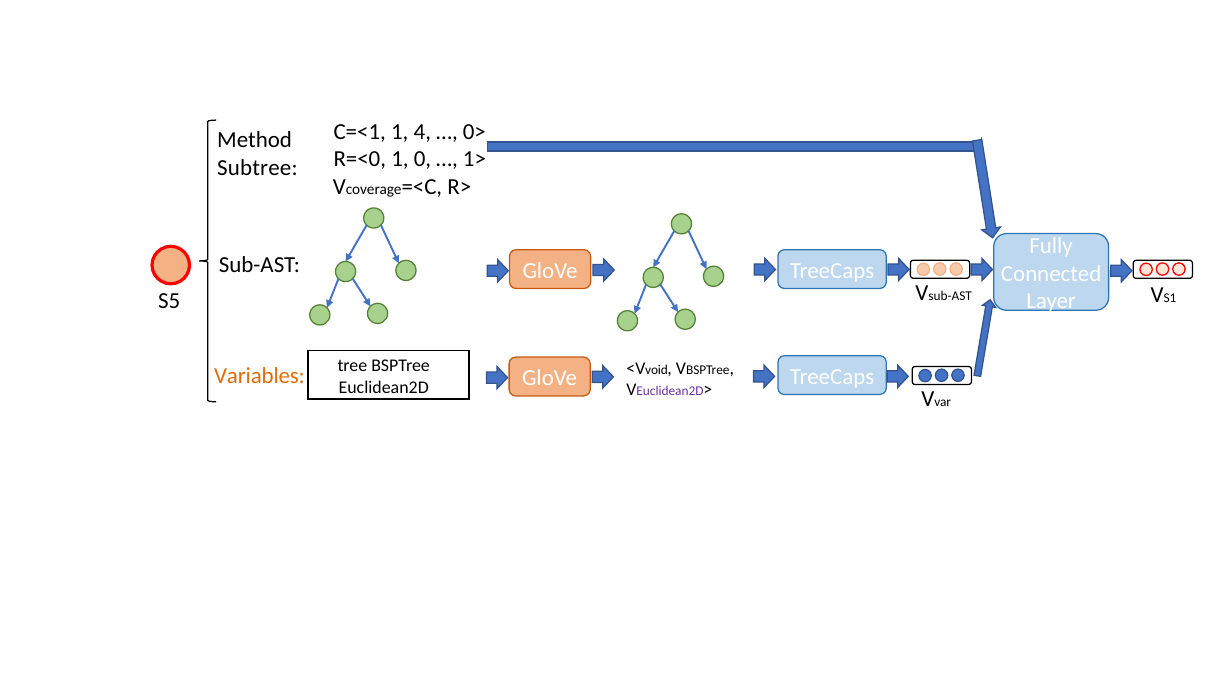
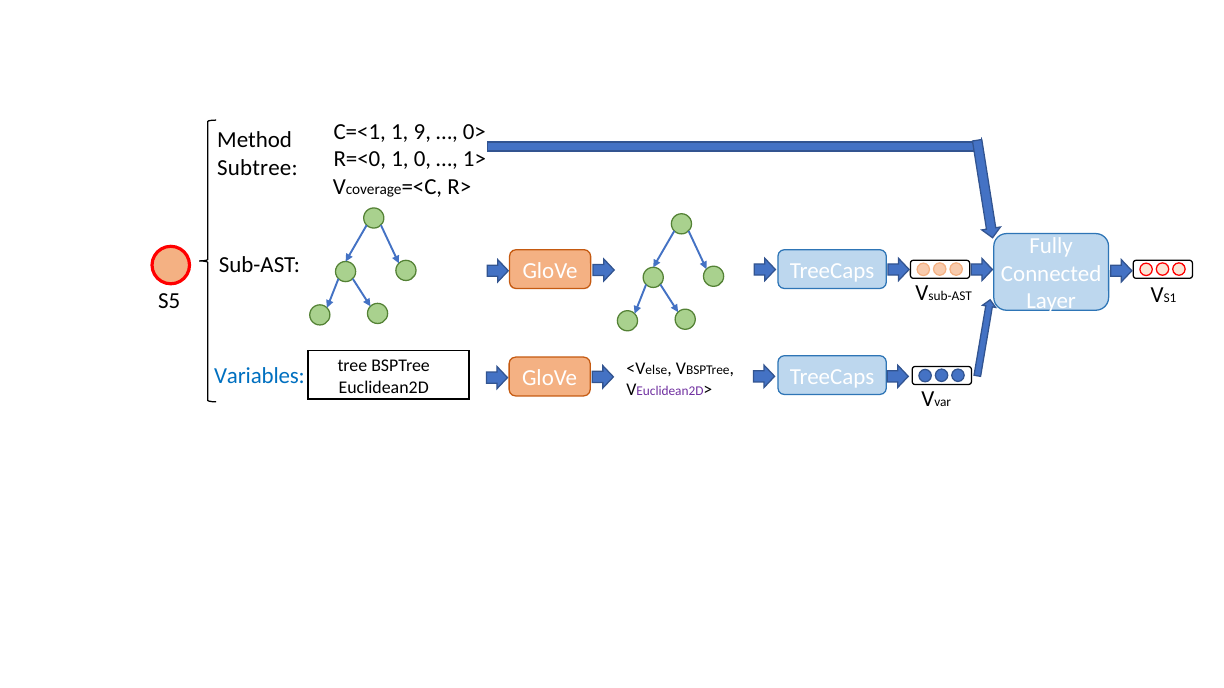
4: 4 -> 9
void: void -> else
Variables colour: orange -> blue
